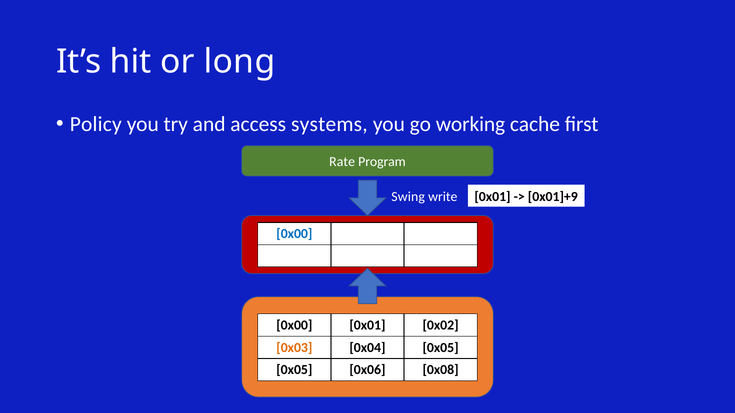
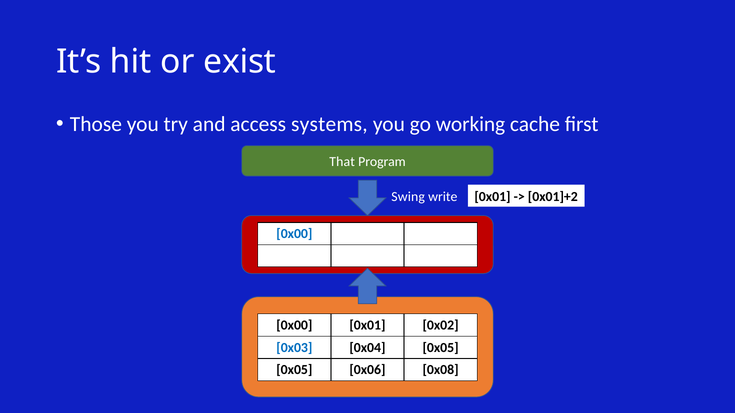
long: long -> exist
Policy: Policy -> Those
Rate: Rate -> That
0x01]+9: 0x01]+9 -> 0x01]+2
0x03 colour: orange -> blue
